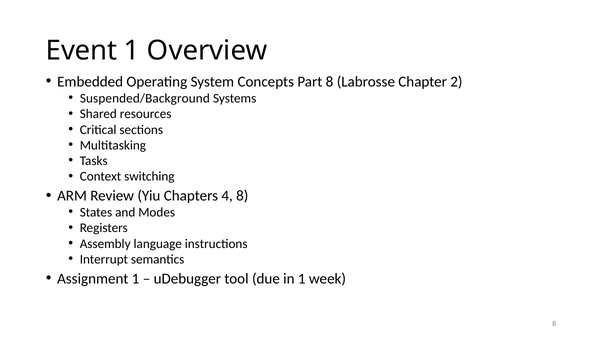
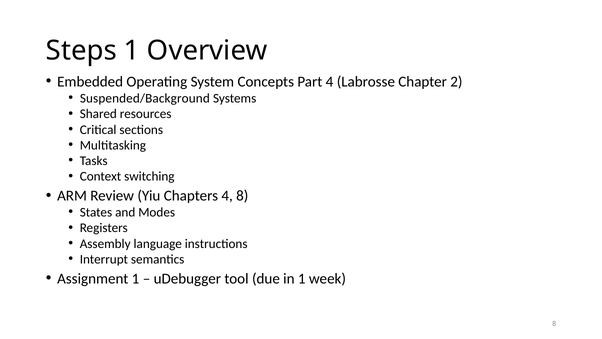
Event: Event -> Steps
Part 8: 8 -> 4
